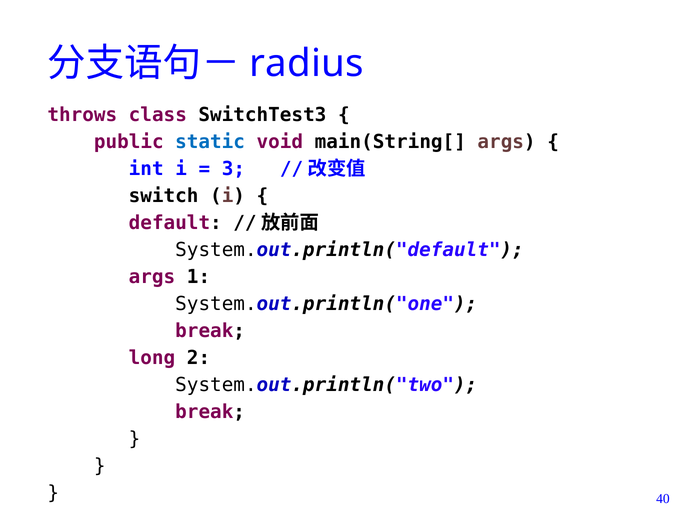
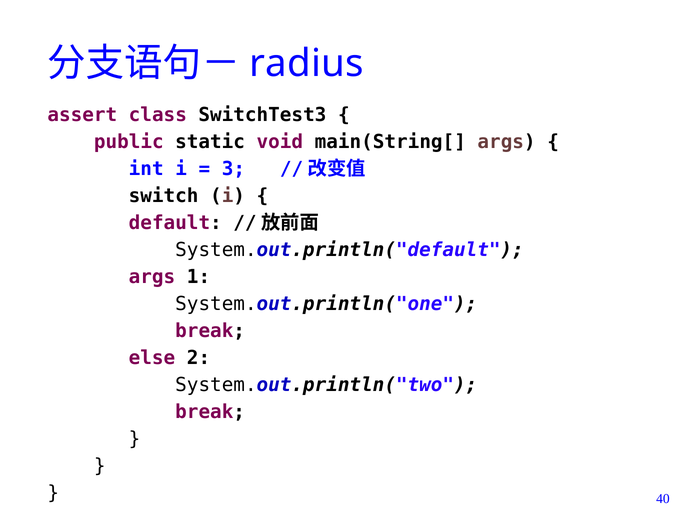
throws: throws -> assert
static colour: blue -> black
long: long -> else
